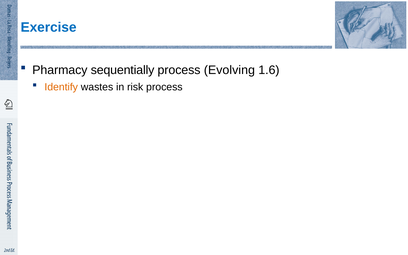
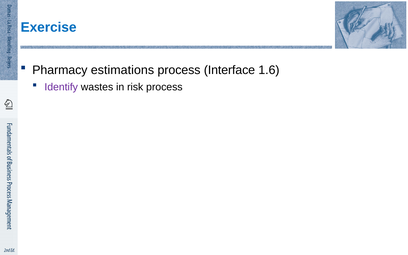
sequentially: sequentially -> estimations
Evolving: Evolving -> Interface
Identify colour: orange -> purple
